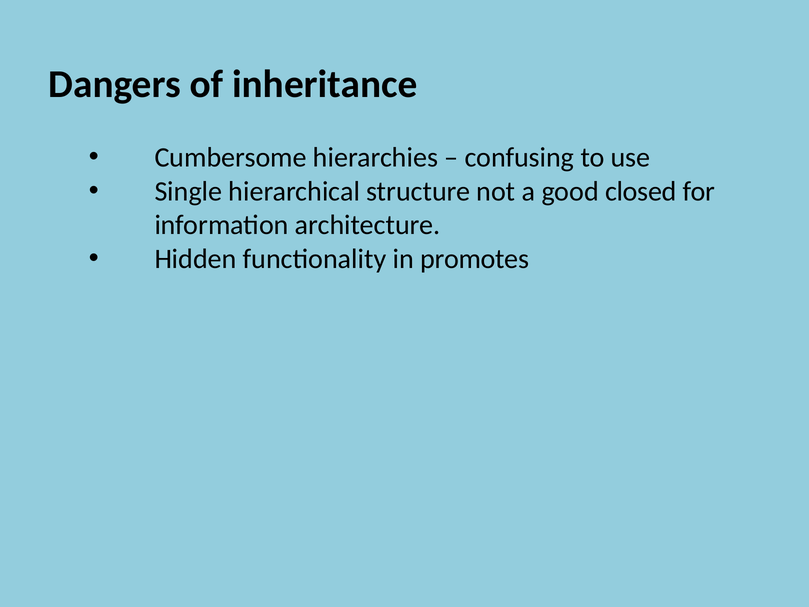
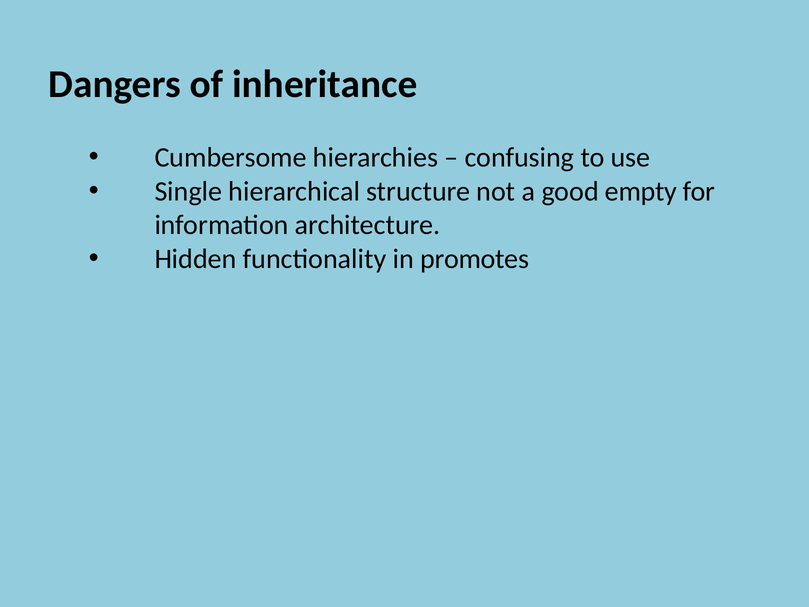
closed: closed -> empty
